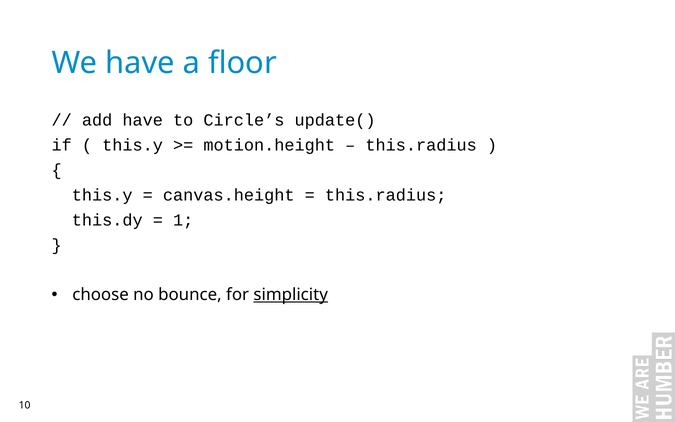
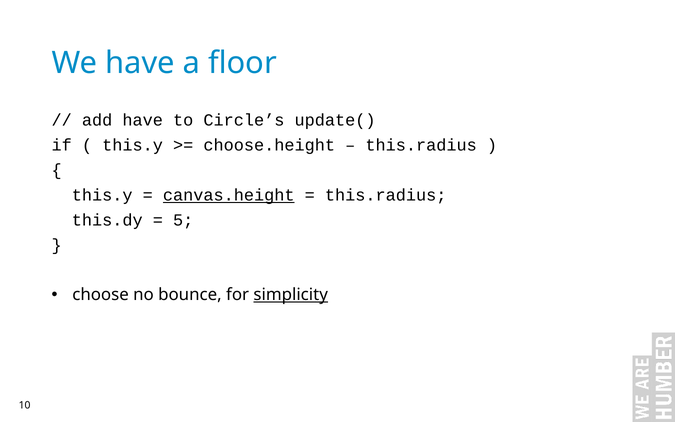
motion.height: motion.height -> choose.height
canvas.height underline: none -> present
1: 1 -> 5
